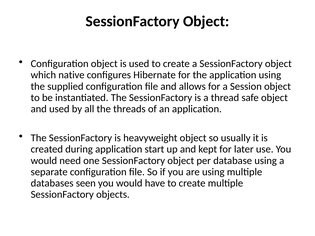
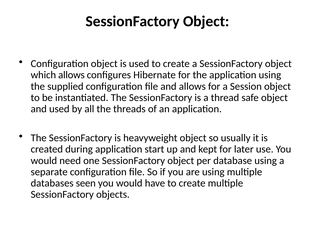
which native: native -> allows
